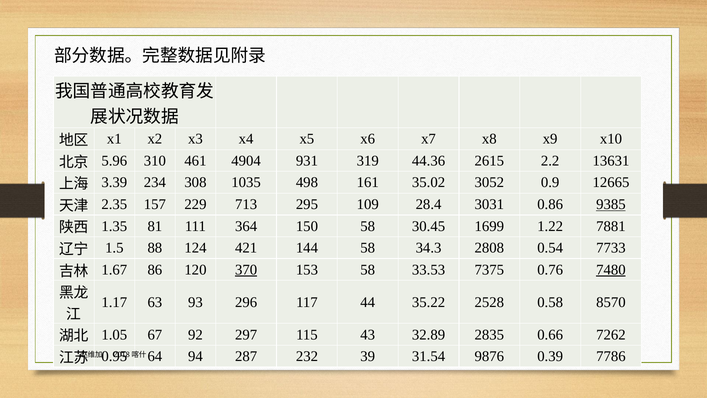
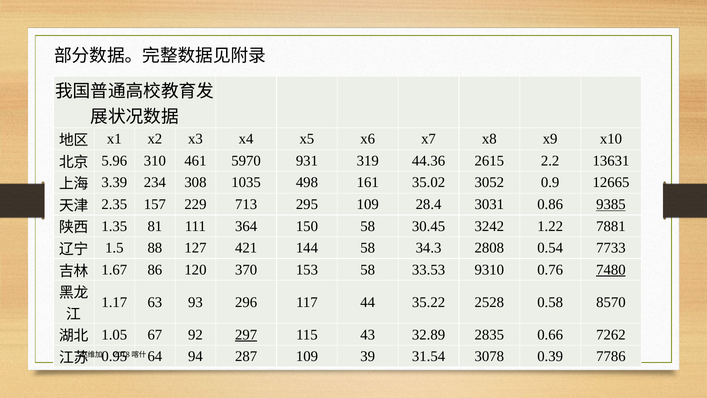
4904: 4904 -> 5970
1699: 1699 -> 3242
124: 124 -> 127
370 underline: present -> none
7375: 7375 -> 9310
297 underline: none -> present
287 232: 232 -> 109
9876: 9876 -> 3078
